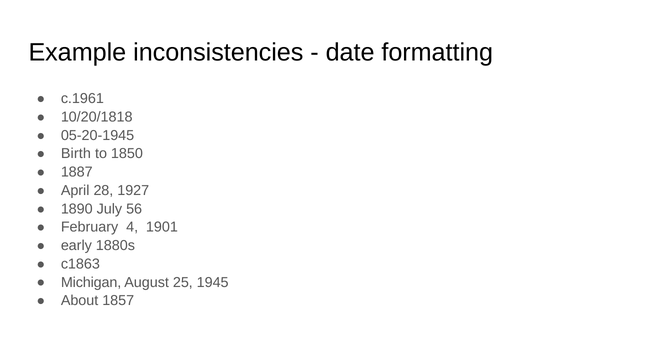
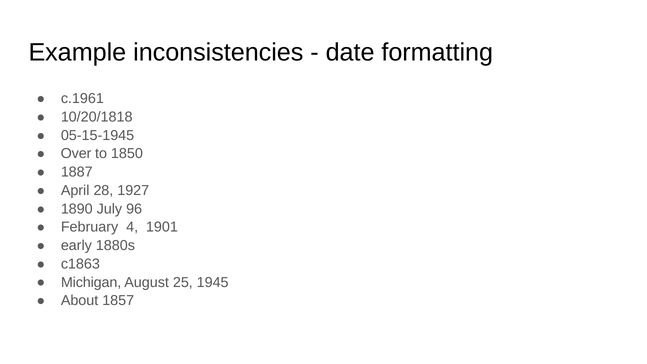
05-20-1945: 05-20-1945 -> 05-15-1945
Birth: Birth -> Over
56: 56 -> 96
